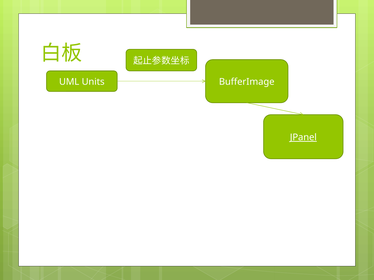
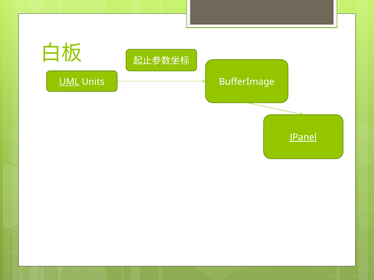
UML underline: none -> present
